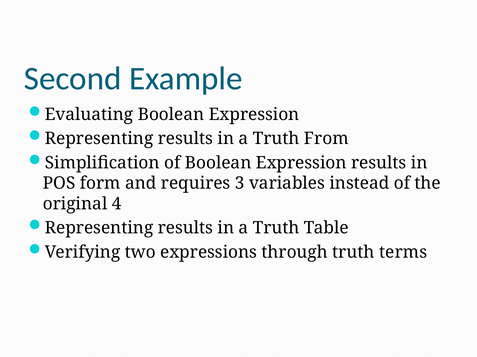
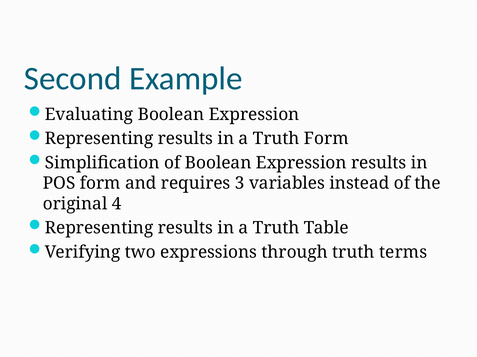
Truth From: From -> Form
